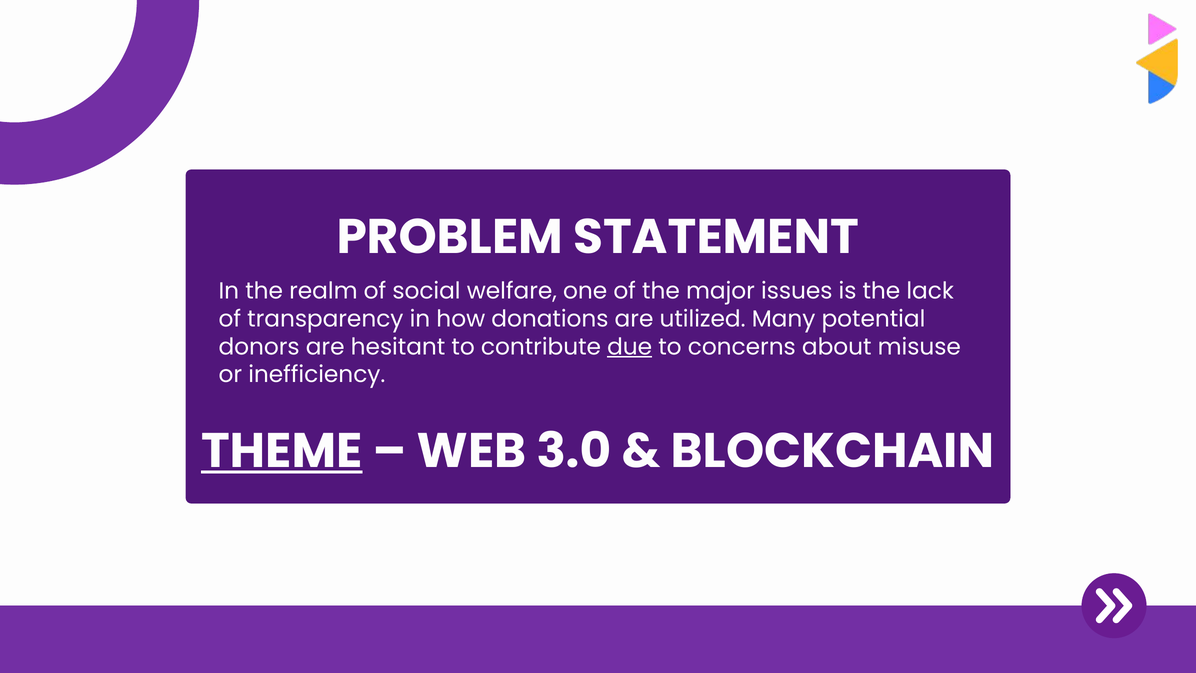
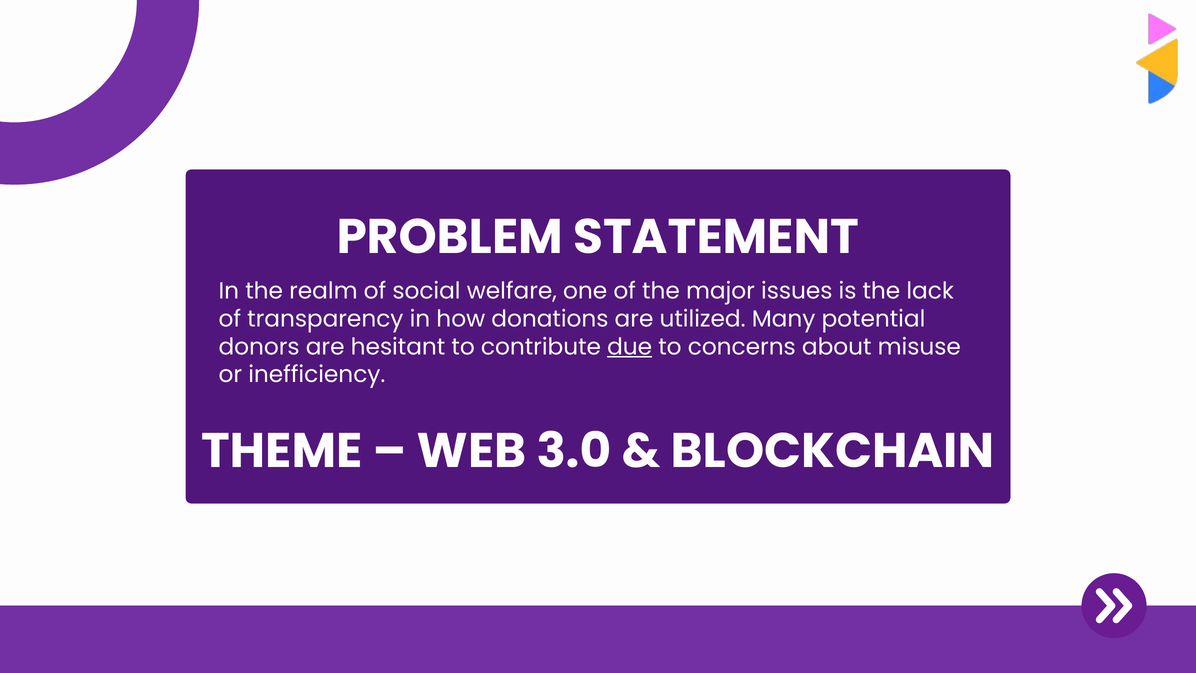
THEME underline: present -> none
